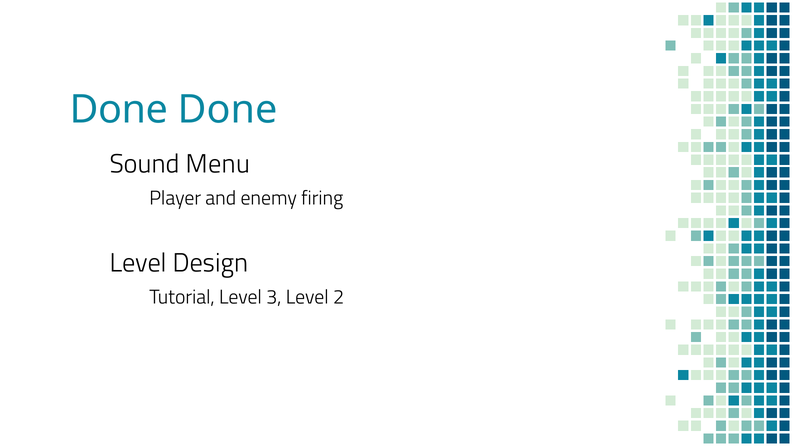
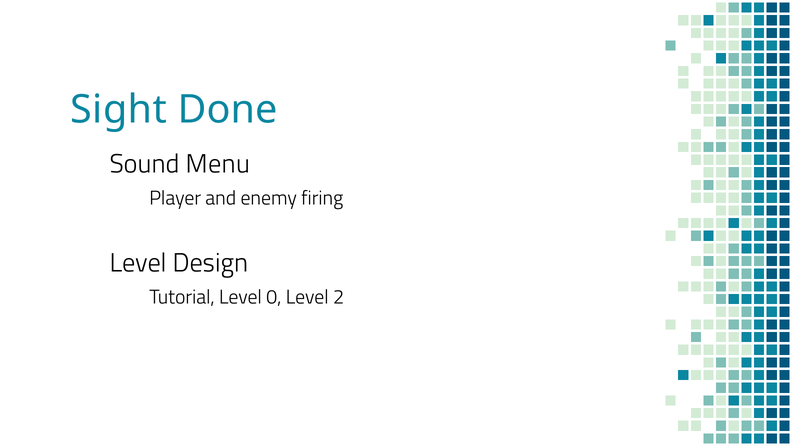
Done at (119, 109): Done -> Sight
3: 3 -> 0
